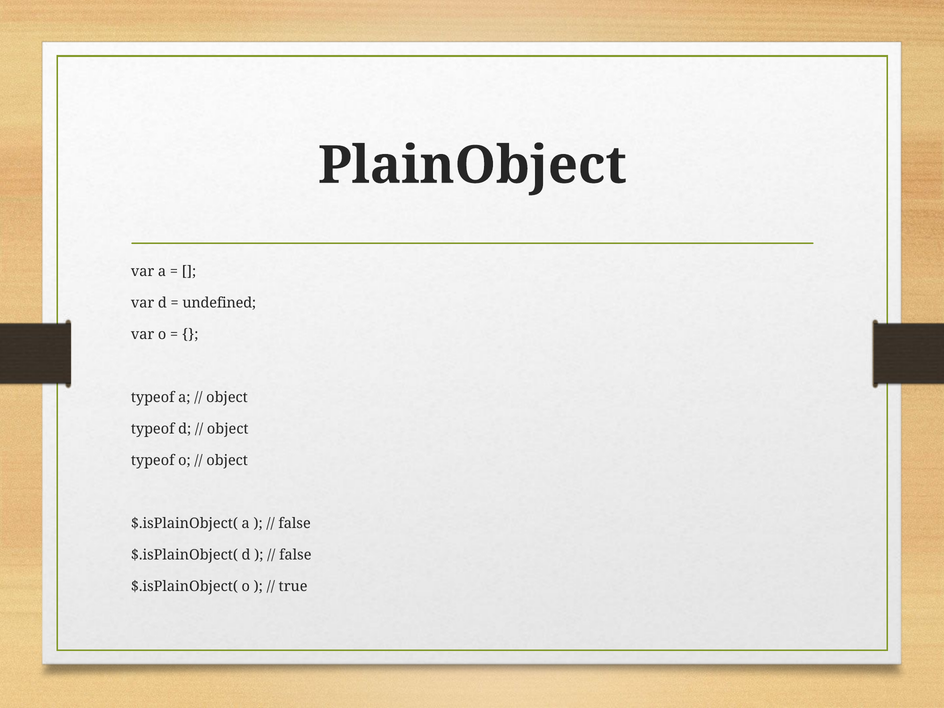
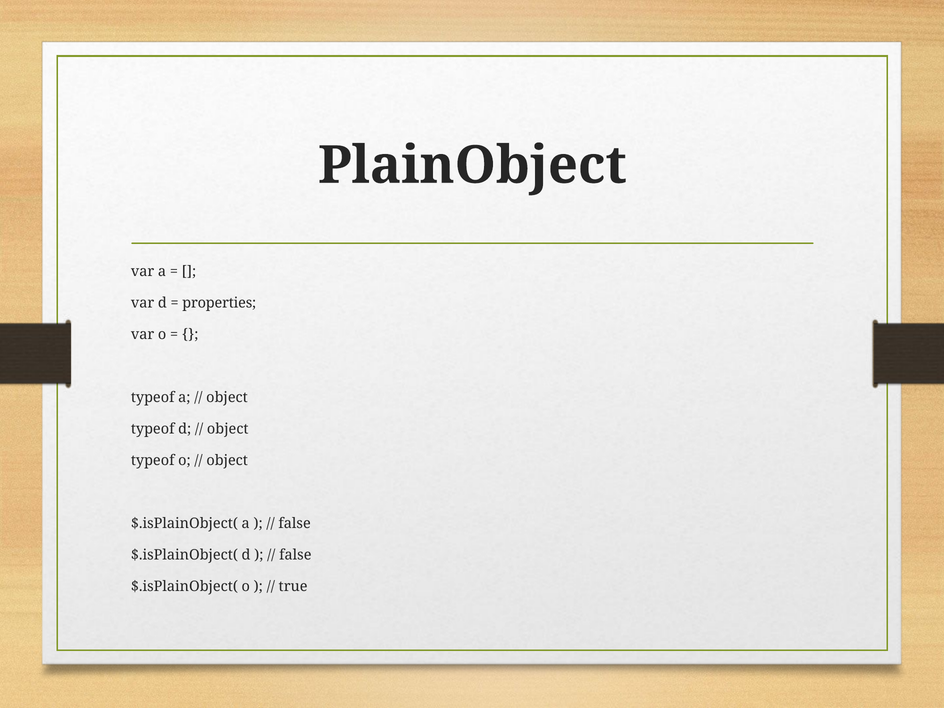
undefined: undefined -> properties
